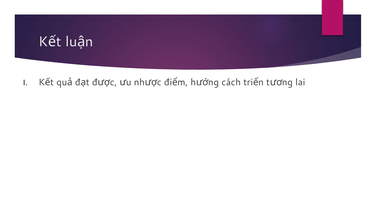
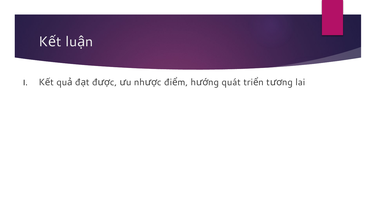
cách: cách -> quát
